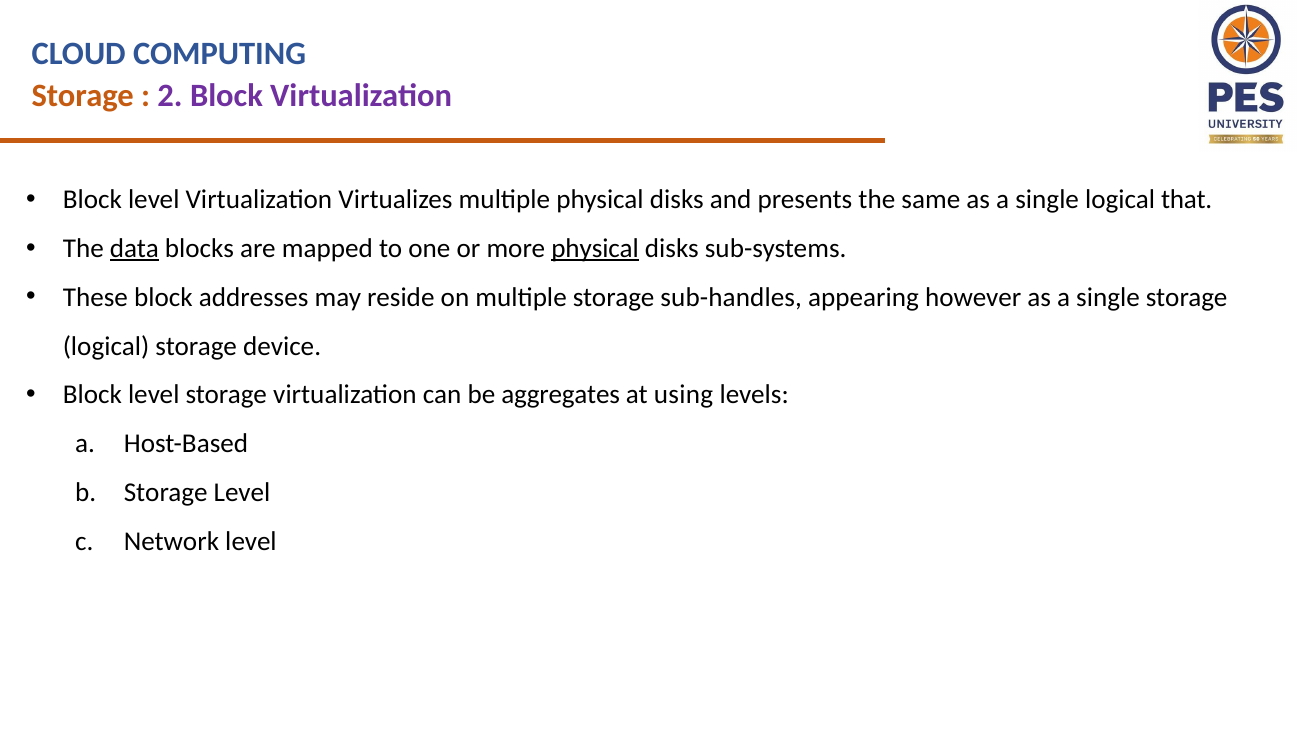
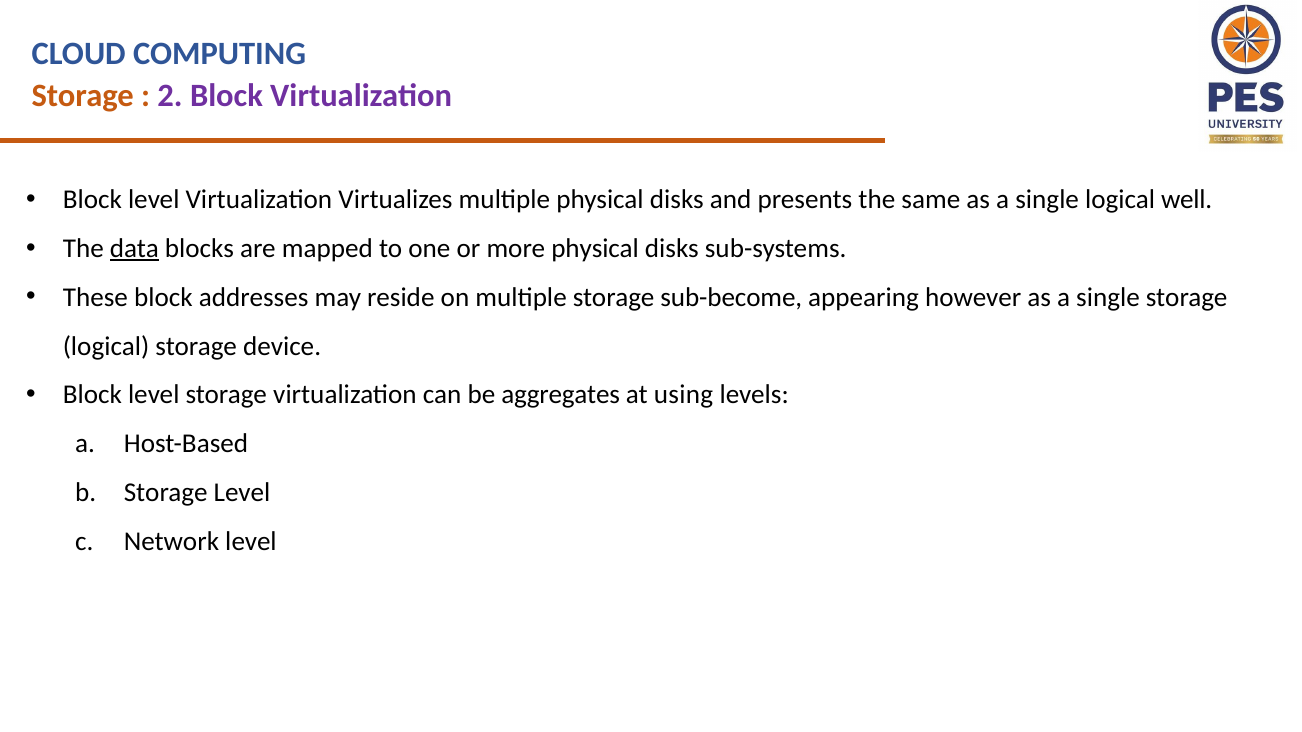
that: that -> well
physical at (595, 249) underline: present -> none
sub-handles: sub-handles -> sub-become
